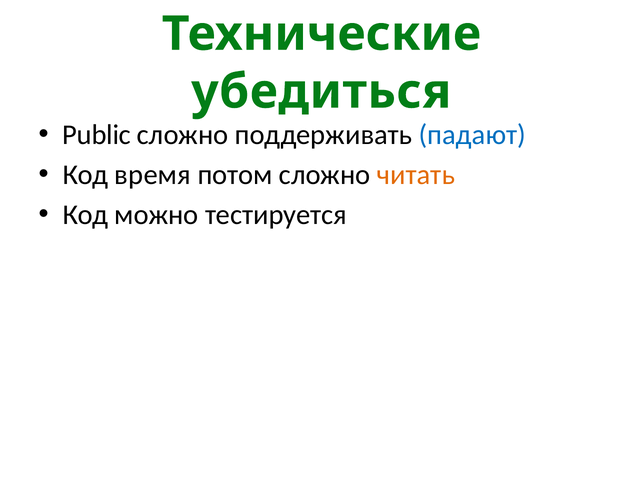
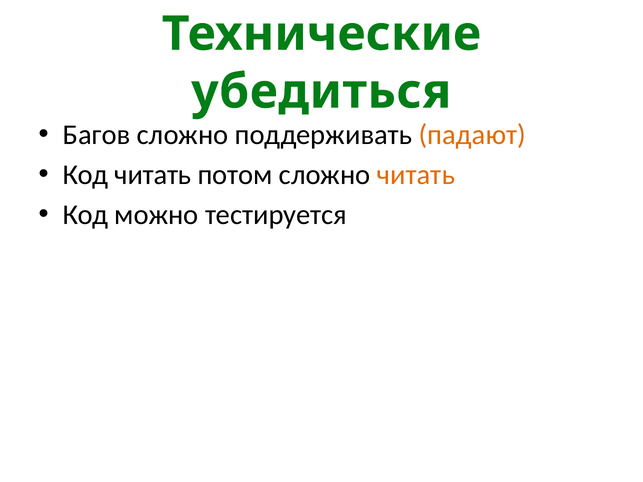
Public: Public -> Багов
падают colour: blue -> orange
Код время: время -> читать
